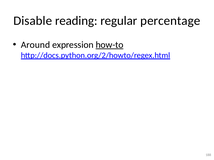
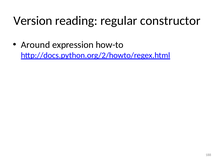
Disable: Disable -> Version
percentage: percentage -> constructor
how-to underline: present -> none
